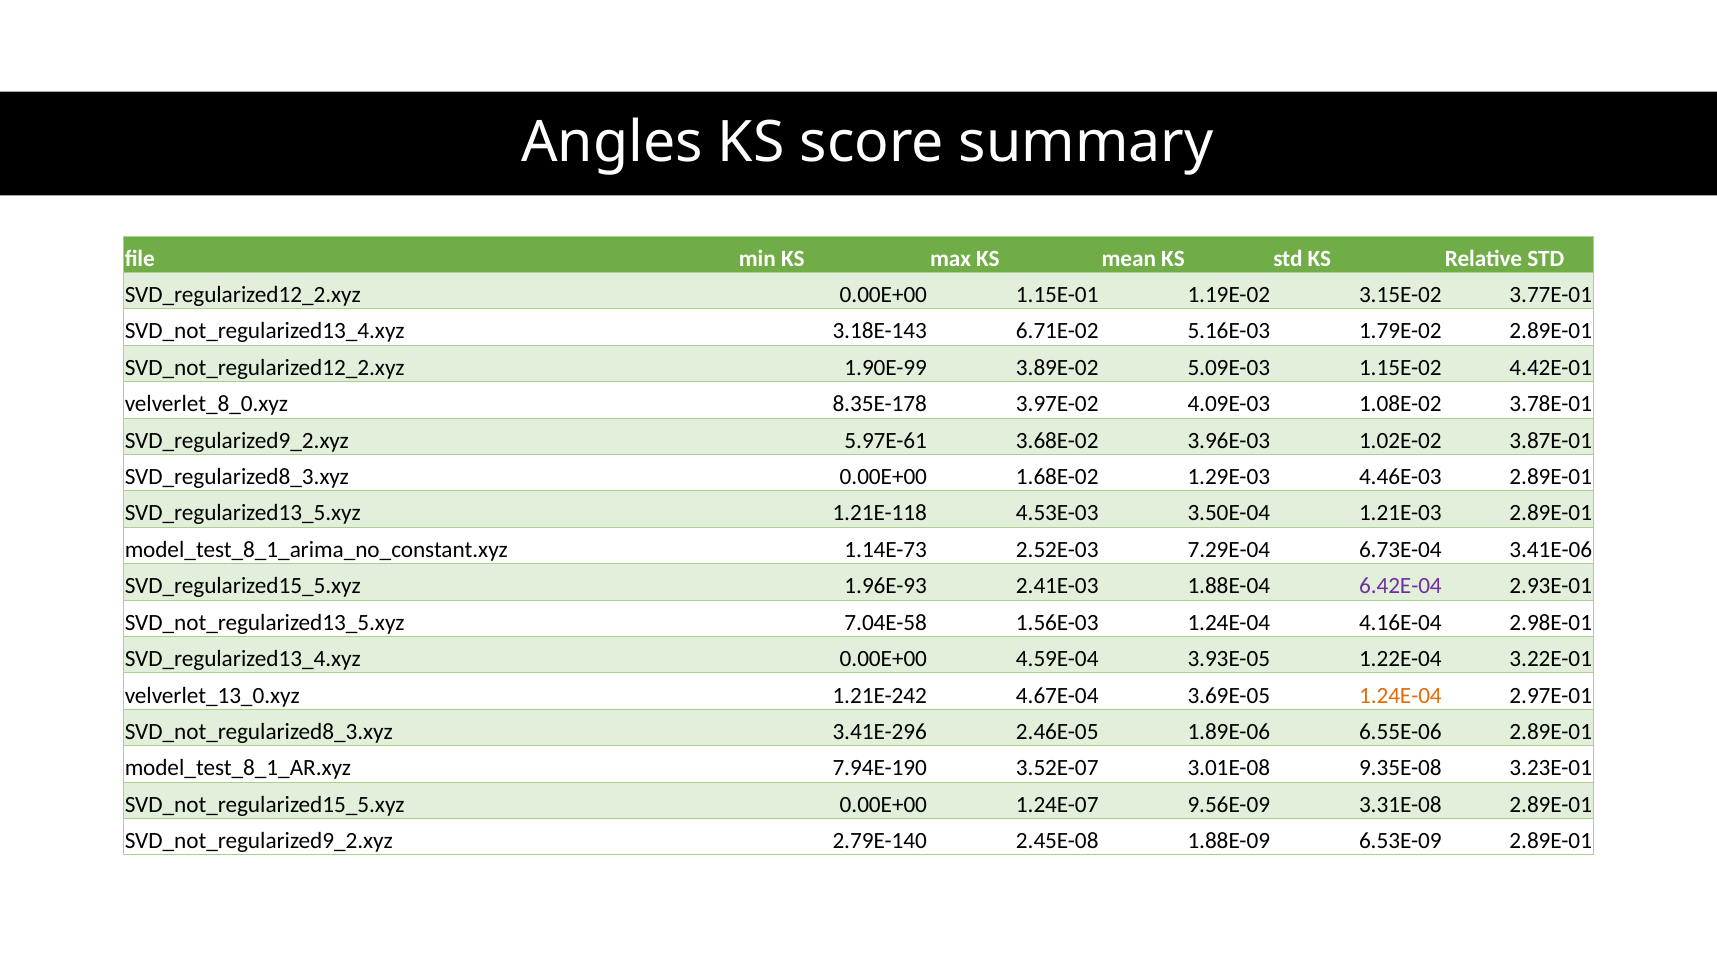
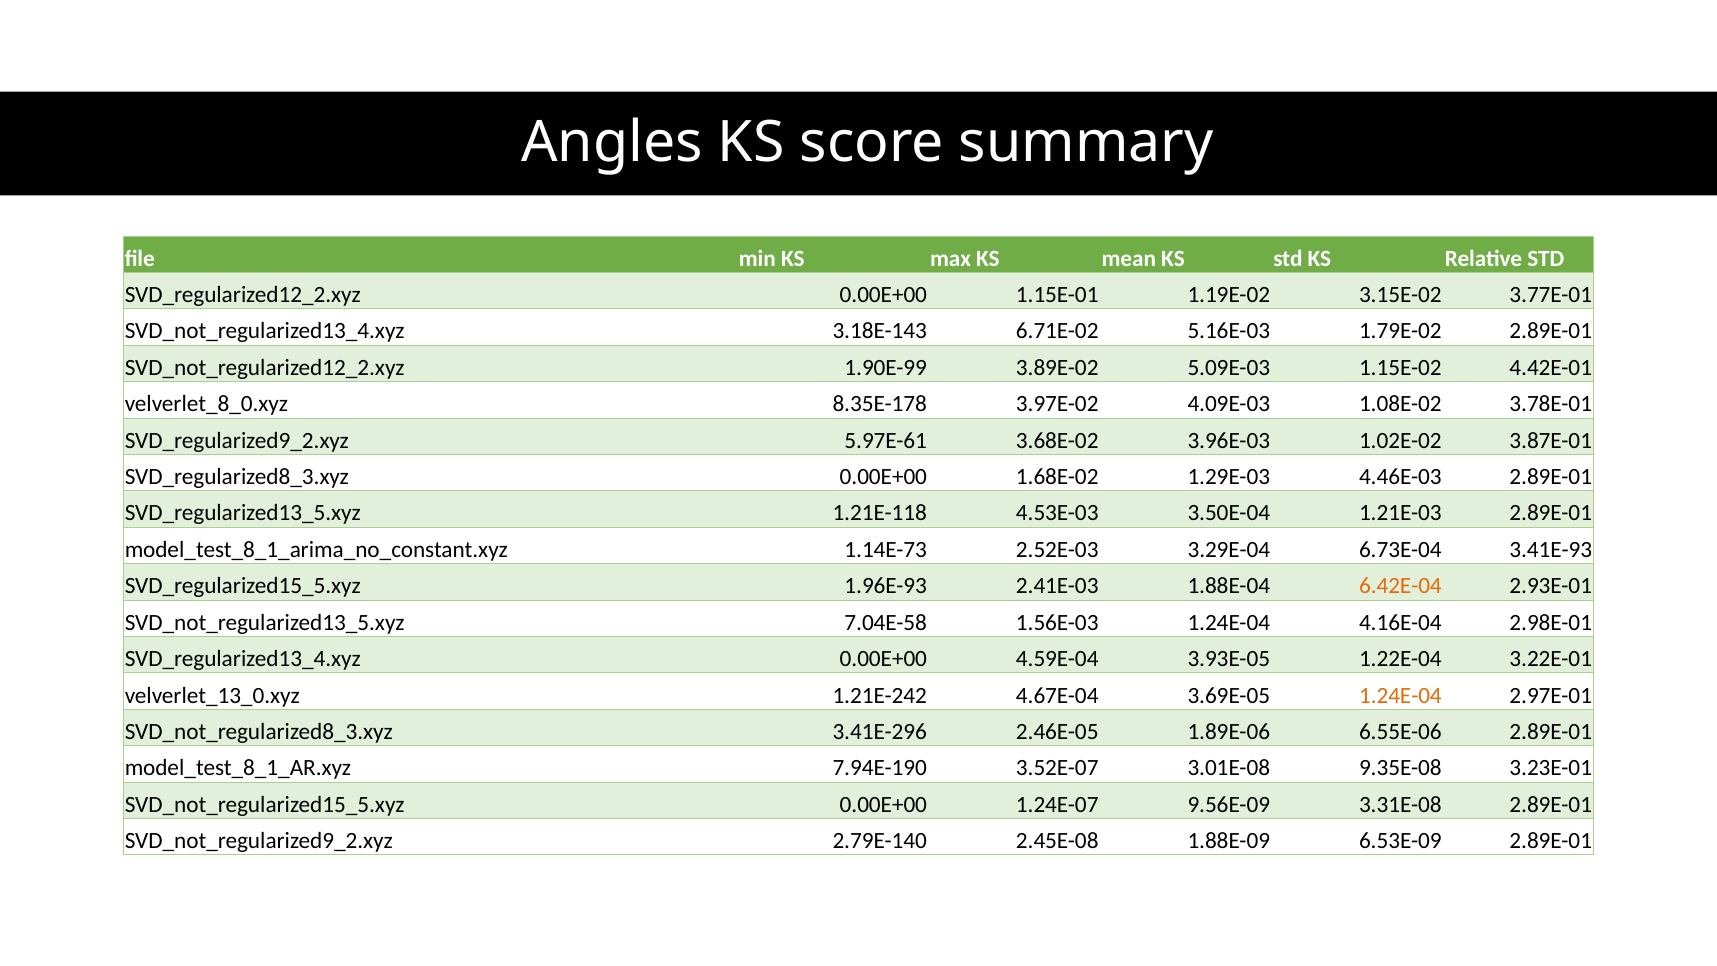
7.29E-04: 7.29E-04 -> 3.29E-04
3.41E-06: 3.41E-06 -> 3.41E-93
6.42E-04 colour: purple -> orange
